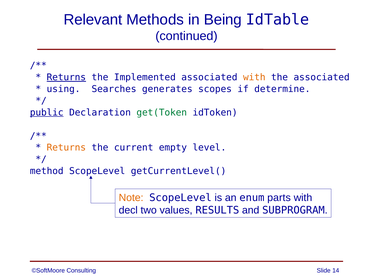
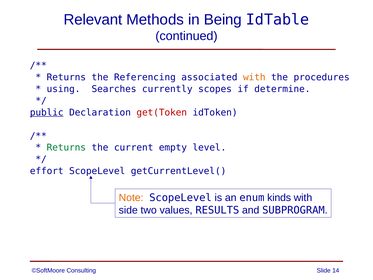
Returns at (66, 77) underline: present -> none
Implemented: Implemented -> Referencing
the associated: associated -> procedures
generates: generates -> currently
get(Token colour: green -> red
Returns at (66, 148) colour: orange -> green
method: method -> effort
parts: parts -> kinds
decl: decl -> side
